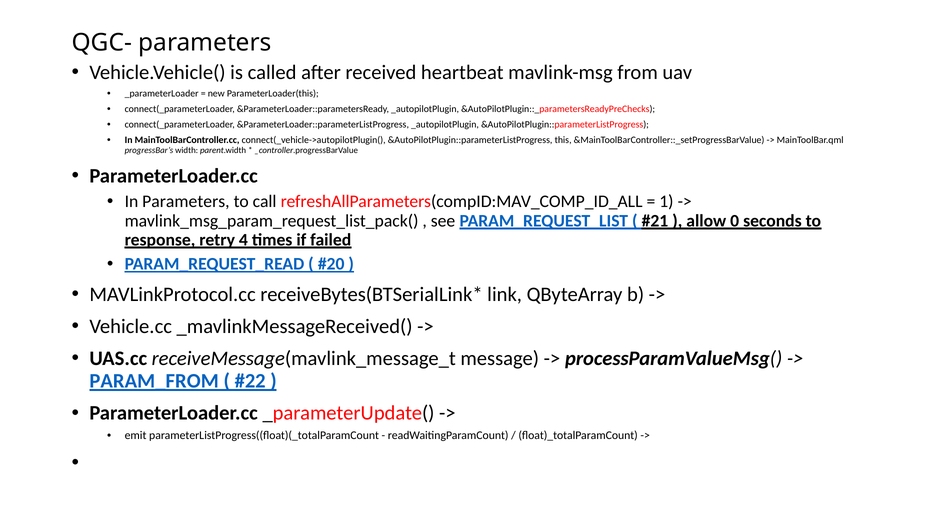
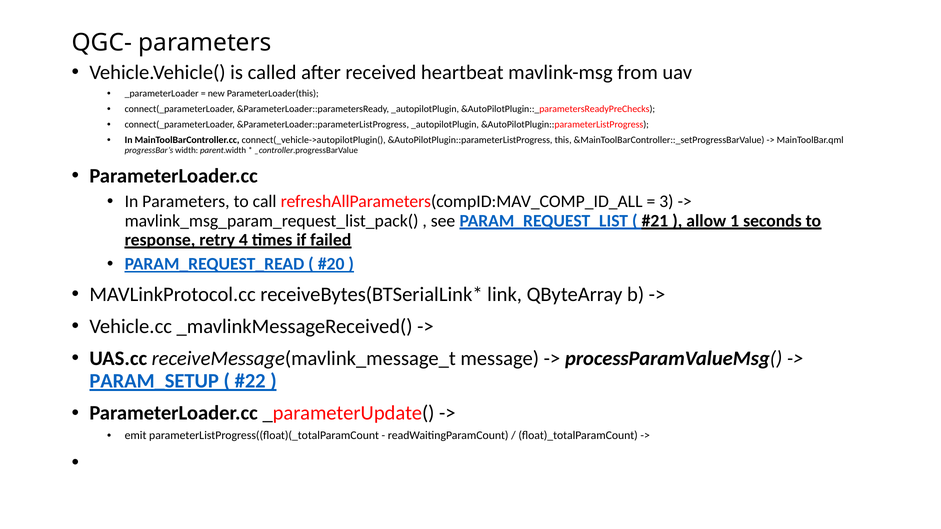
1: 1 -> 3
0: 0 -> 1
PARAM_FROM: PARAM_FROM -> PARAM_SETUP
